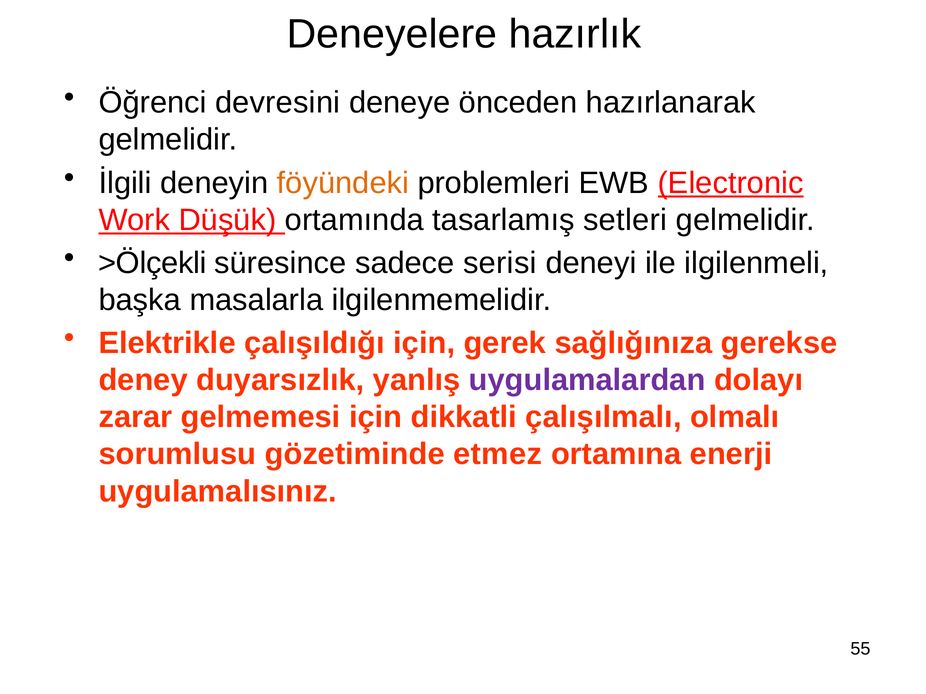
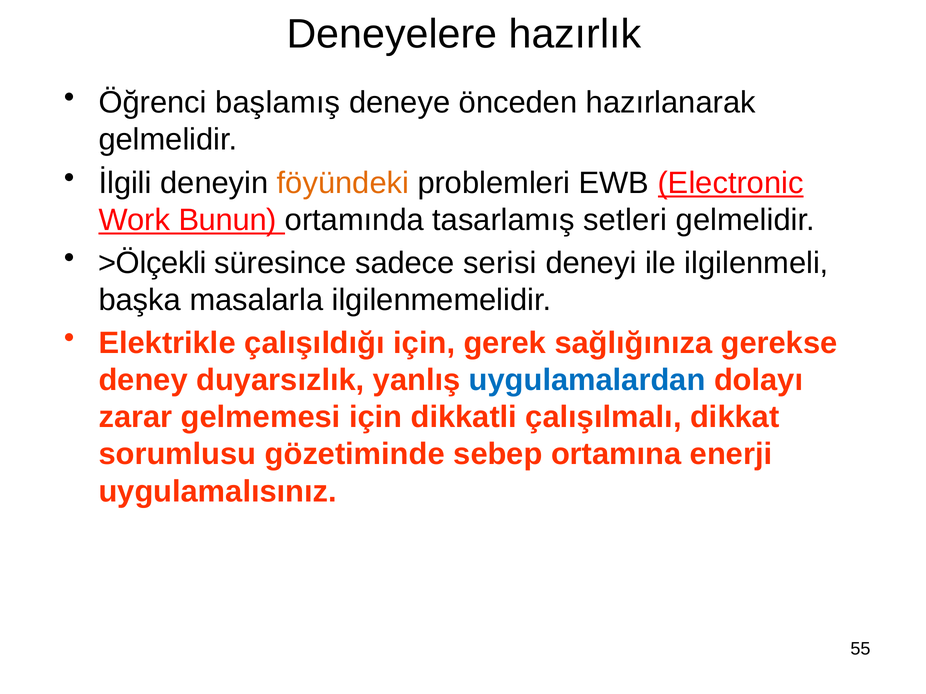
devresini: devresini -> başlamış
Düşük: Düşük -> Bunun
uygulamalardan colour: purple -> blue
olmalı: olmalı -> dikkat
etmez: etmez -> sebep
